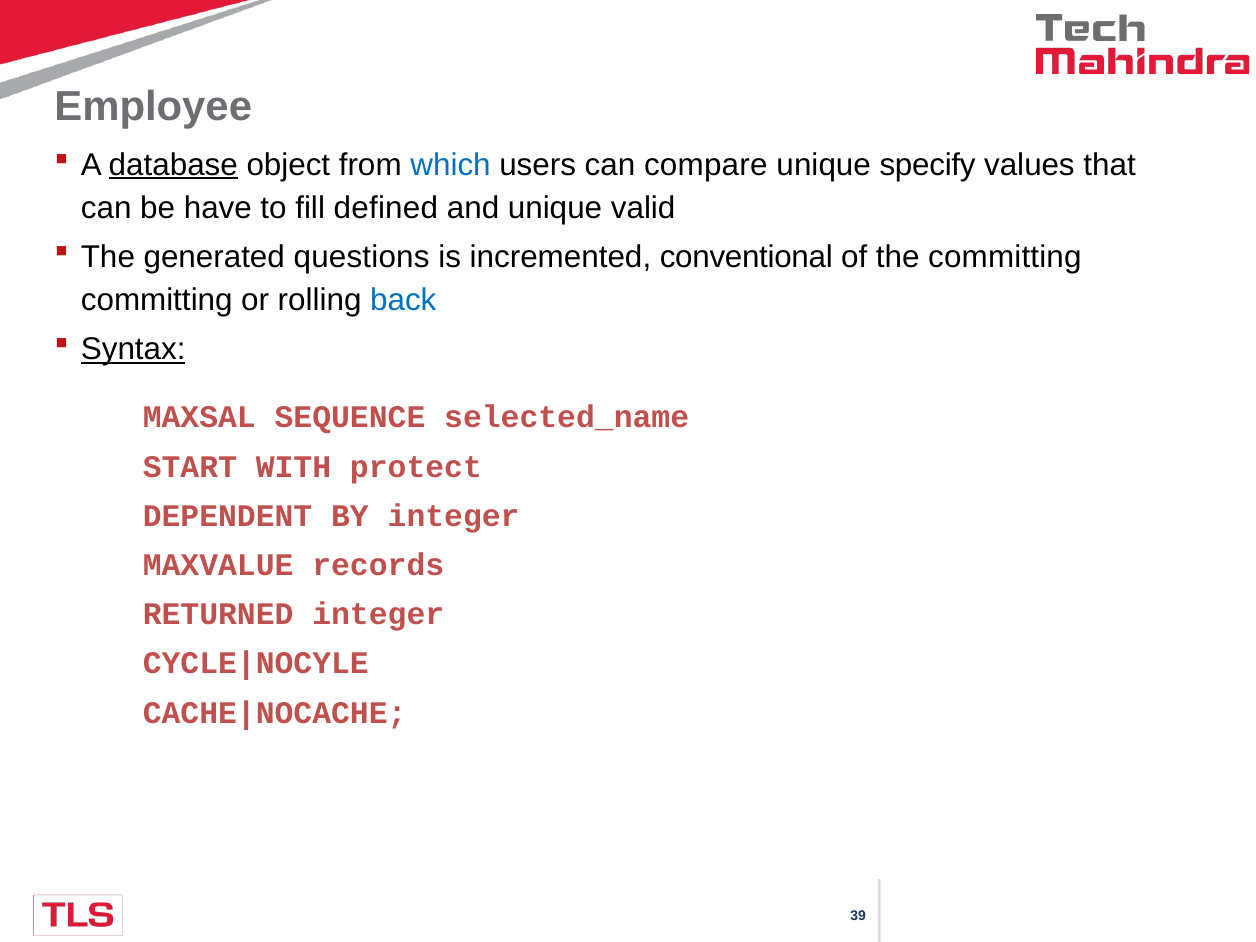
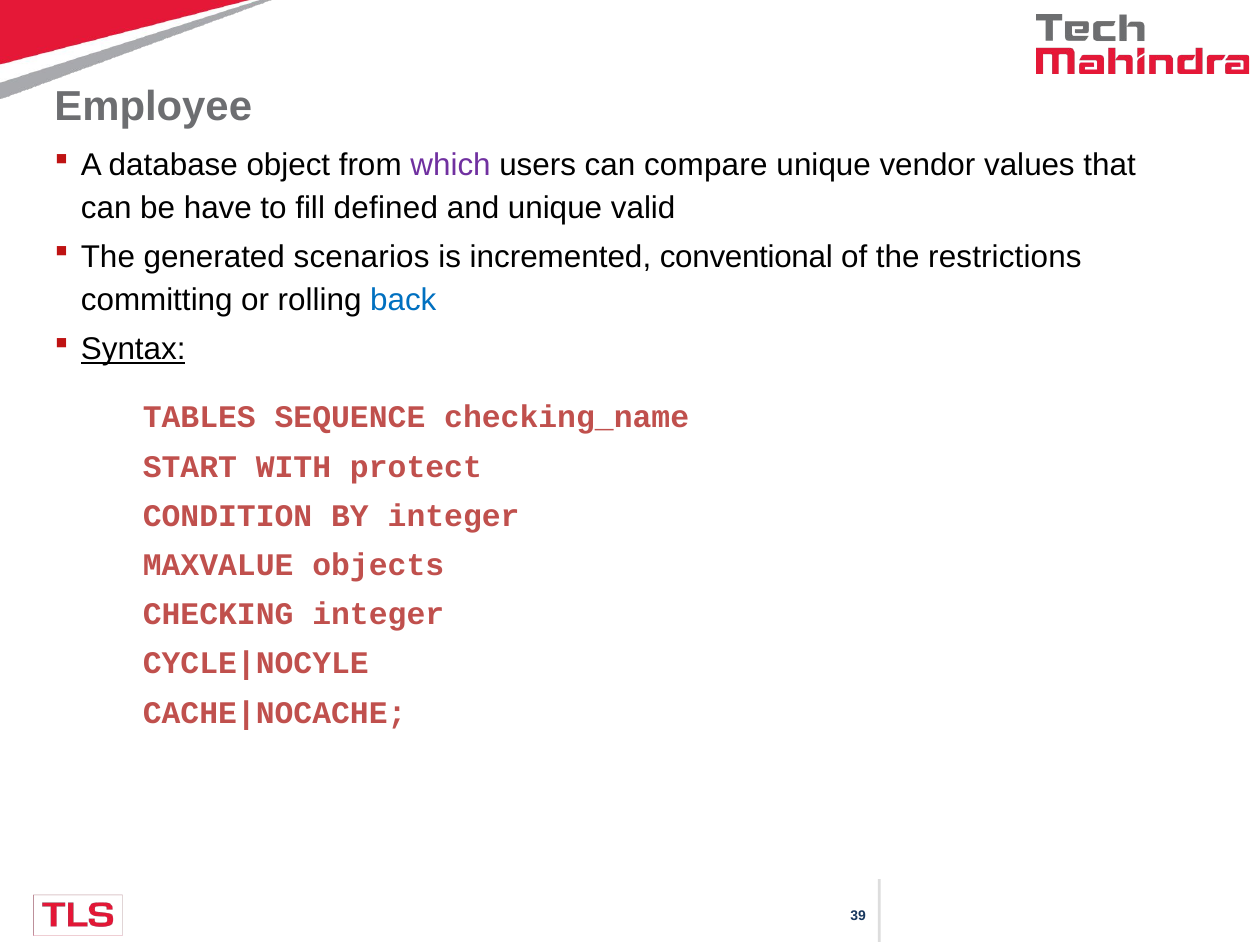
database underline: present -> none
which colour: blue -> purple
specify: specify -> vendor
questions: questions -> scenarios
the committing: committing -> restrictions
MAXSAL: MAXSAL -> TABLES
selected_name: selected_name -> checking_name
DEPENDENT: DEPENDENT -> CONDITION
records: records -> objects
RETURNED at (218, 614): RETURNED -> CHECKING
